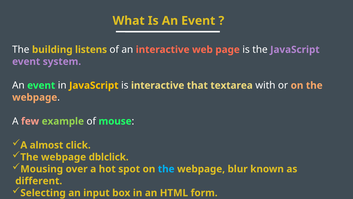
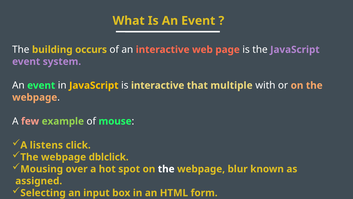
listens: listens -> occurs
textarea: textarea -> multiple
almost: almost -> listens
the at (166, 169) colour: light blue -> white
different: different -> assigned
